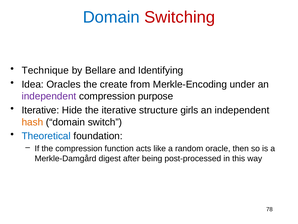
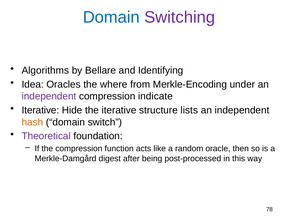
Switching colour: red -> purple
Technique: Technique -> Algorithms
create: create -> where
purpose: purpose -> indicate
girls: girls -> lists
Theoretical colour: blue -> purple
